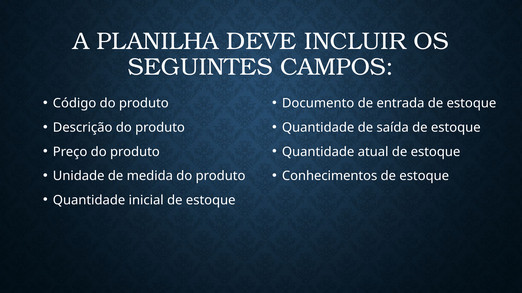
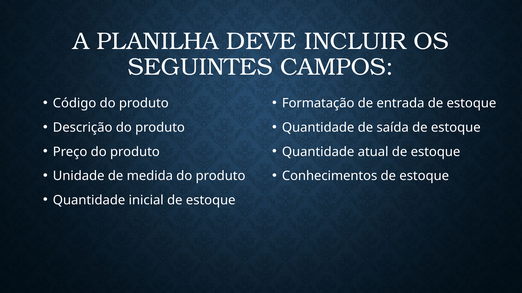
Documento: Documento -> Formatação
